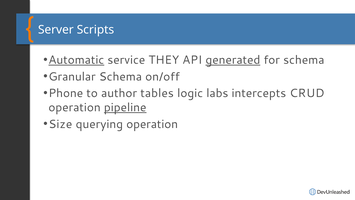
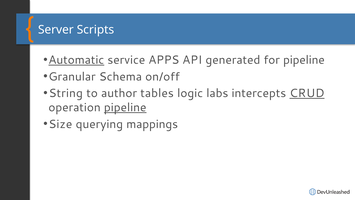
THEY: THEY -> APPS
generated underline: present -> none
for schema: schema -> pipeline
Phone: Phone -> String
CRUD underline: none -> present
querying operation: operation -> mappings
